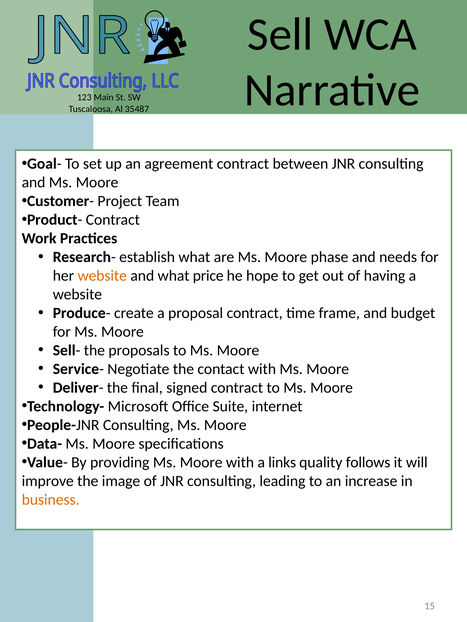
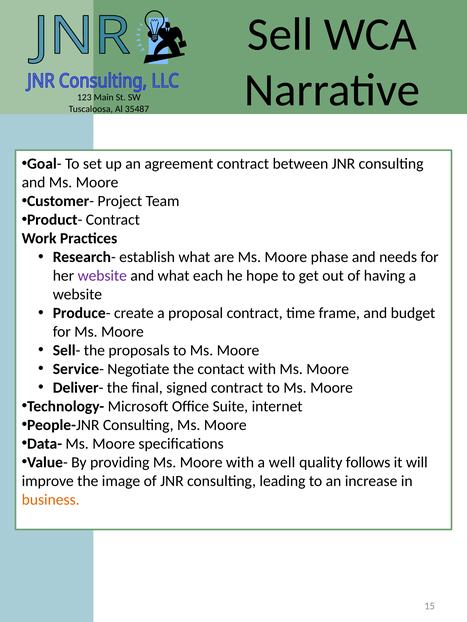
website at (102, 276) colour: orange -> purple
price: price -> each
links: links -> well
